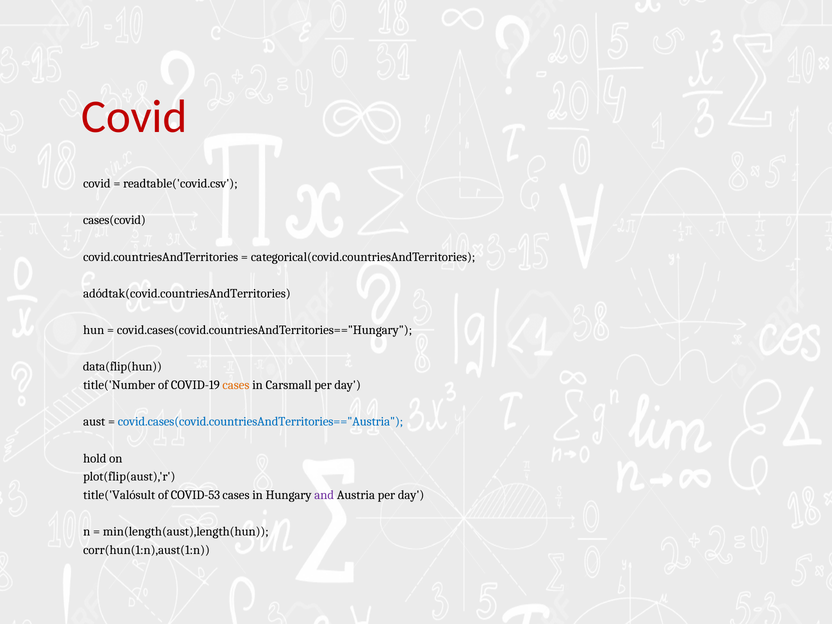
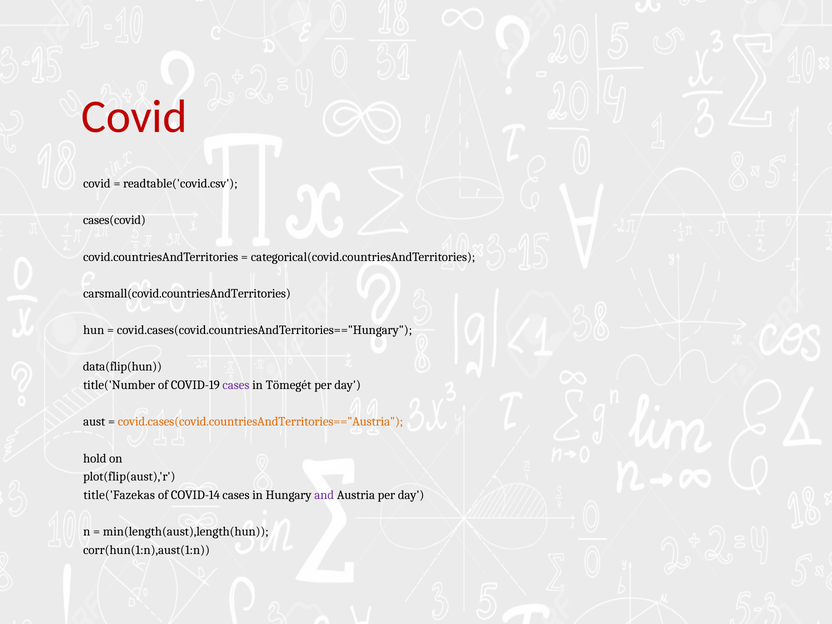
adódtak(covid.countriesAndTerritories: adódtak(covid.countriesAndTerritories -> carsmall(covid.countriesAndTerritories
cases at (236, 385) colour: orange -> purple
Carsmall: Carsmall -> Tömegét
covid.cases(covid.countriesAndTerritories=="Austria colour: blue -> orange
title('Valósult: title('Valósult -> title('Fazekas
COVID-53: COVID-53 -> COVID-14
